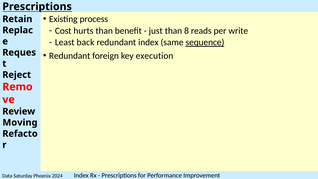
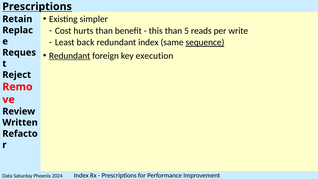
process: process -> simpler
just: just -> this
8: 8 -> 5
Redundant at (70, 56) underline: none -> present
Moving: Moving -> Written
